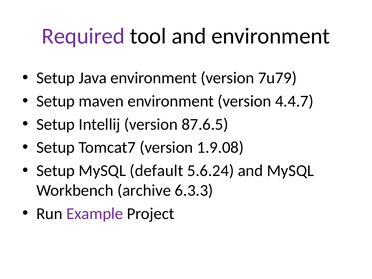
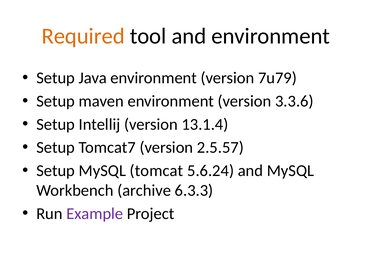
Required colour: purple -> orange
4.4.7: 4.4.7 -> 3.3.6
87.6.5: 87.6.5 -> 13.1.4
1.9.08: 1.9.08 -> 2.5.57
default: default -> tomcat
